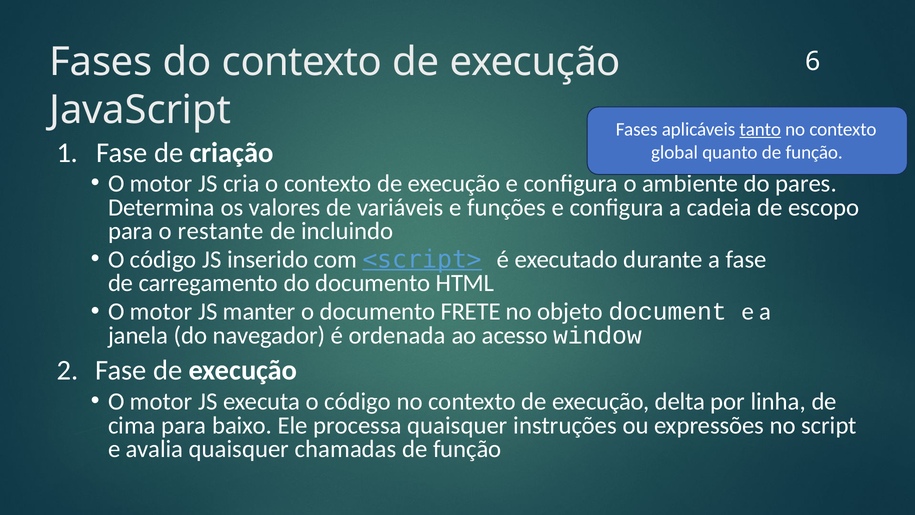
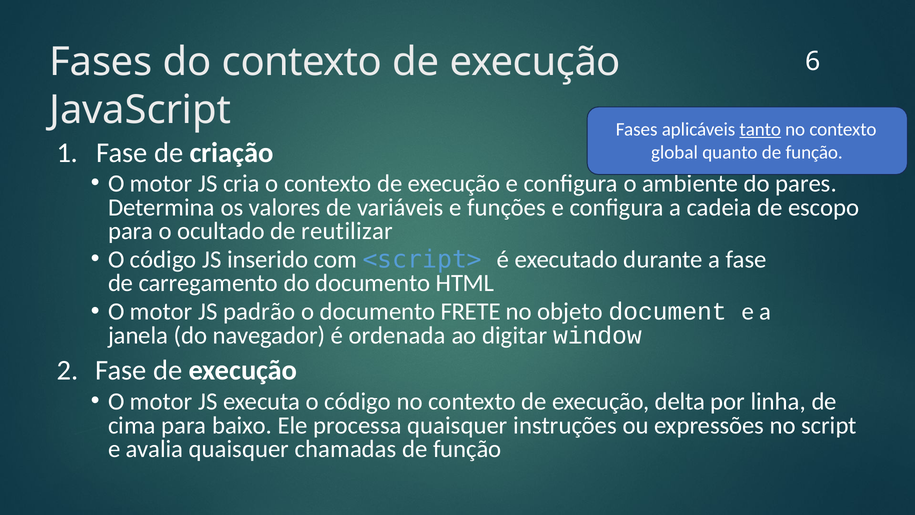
restante: restante -> ocultado
incluindo: incluindo -> reutilizar
<script> underline: present -> none
manter: manter -> padrão
acesso: acesso -> digitar
